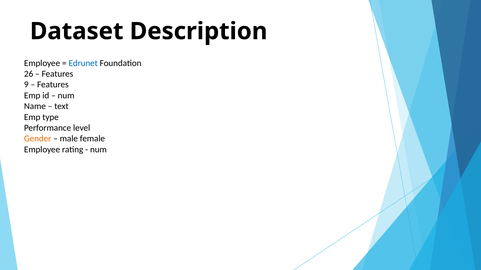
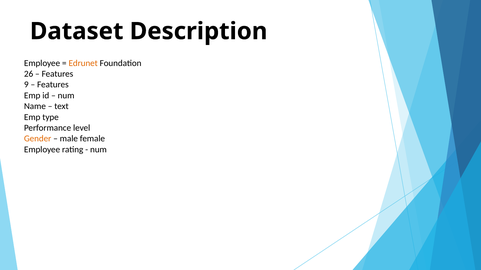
Edrunet colour: blue -> orange
